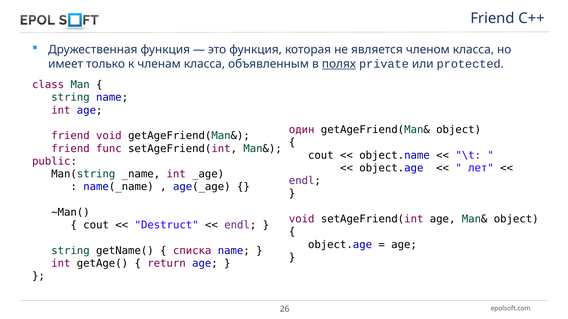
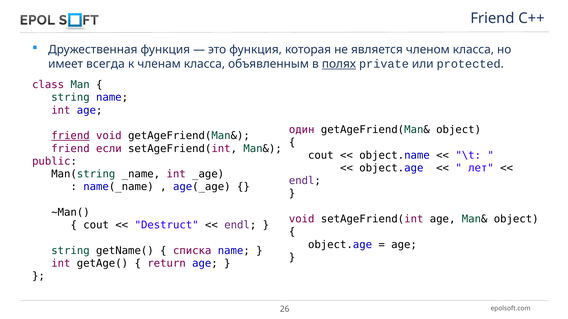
только: только -> всегда
friend at (70, 136) underline: none -> present
func: func -> если
